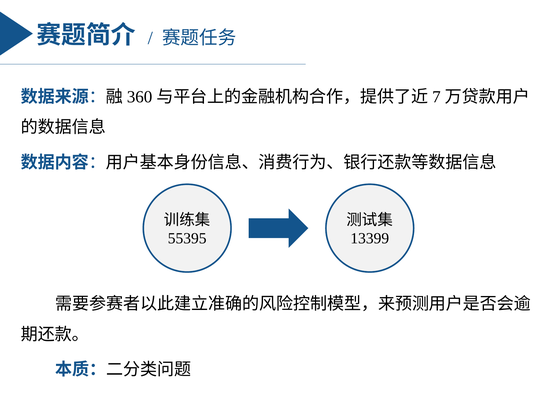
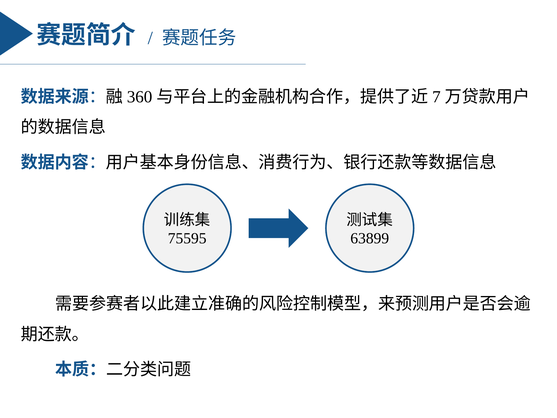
55395: 55395 -> 75595
13399: 13399 -> 63899
